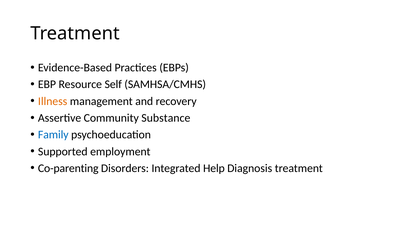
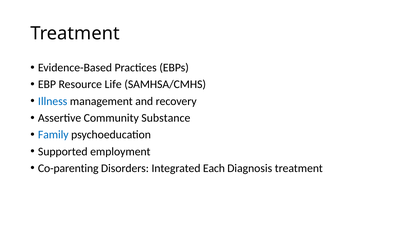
Self: Self -> Life
Illness colour: orange -> blue
Help: Help -> Each
